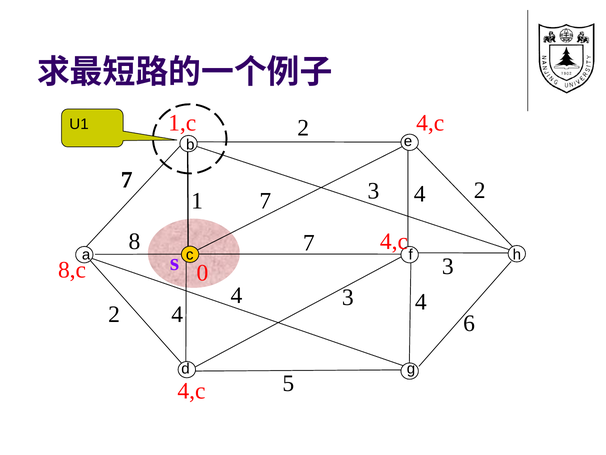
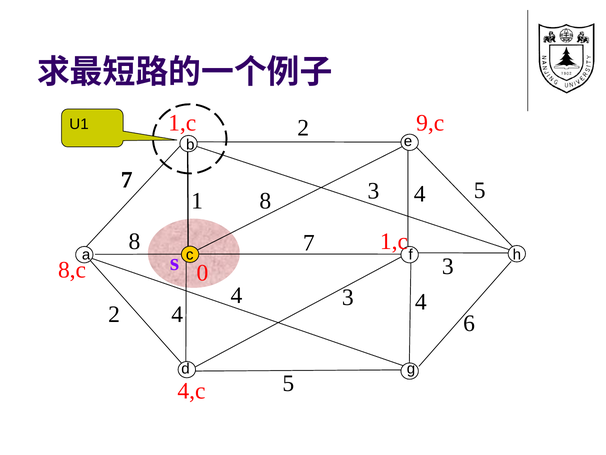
4,c at (430, 123): 4,c -> 9,c
1 7: 7 -> 8
4 2: 2 -> 5
4,c at (394, 241): 4,c -> 1,c
